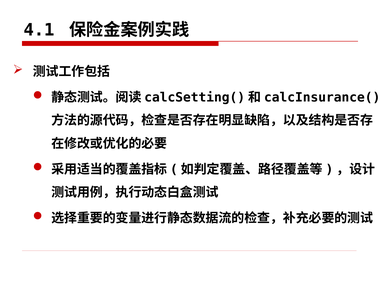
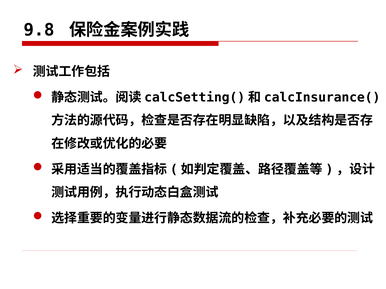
4.1: 4.1 -> 9.8
